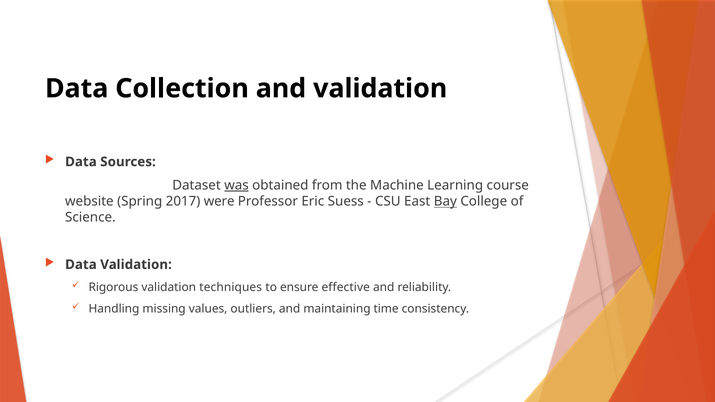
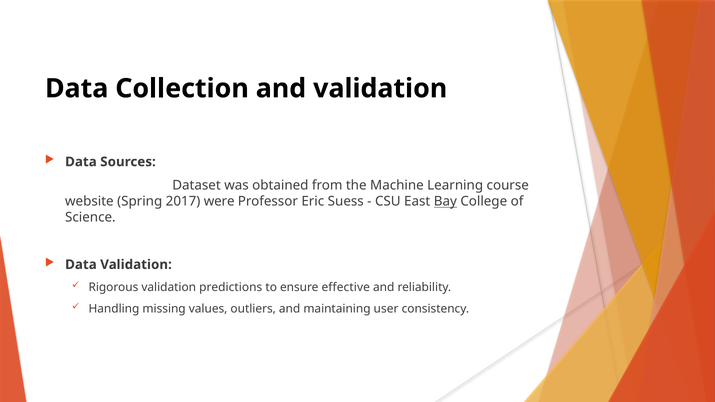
was underline: present -> none
techniques: techniques -> predictions
time: time -> user
